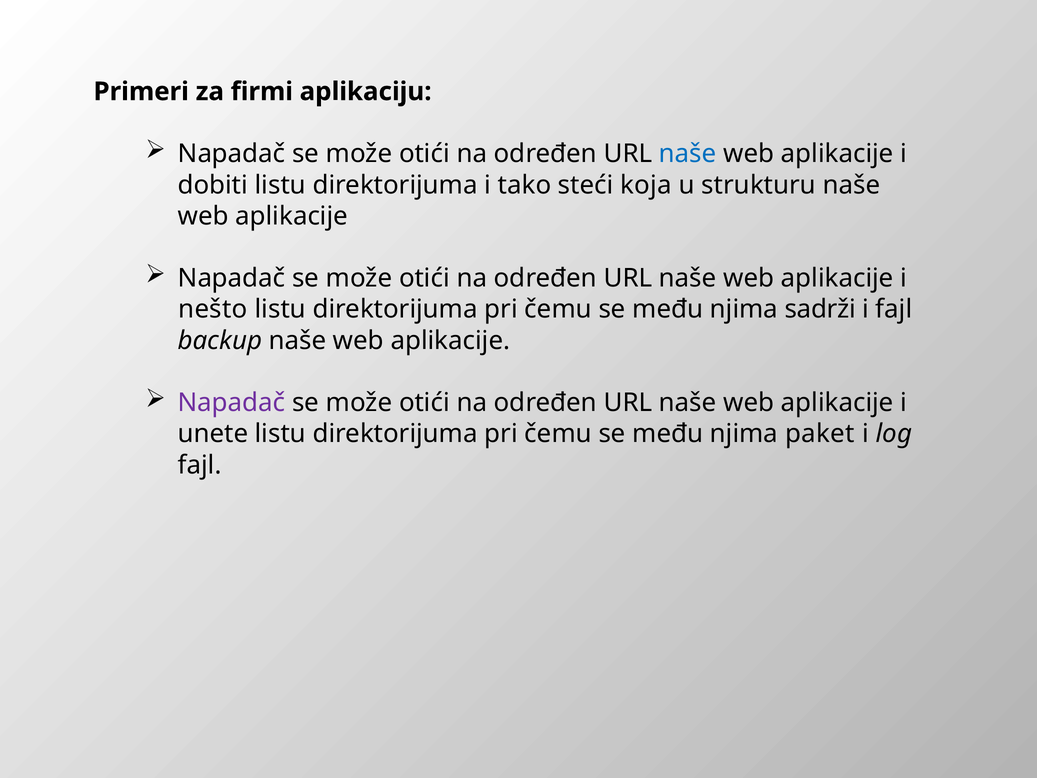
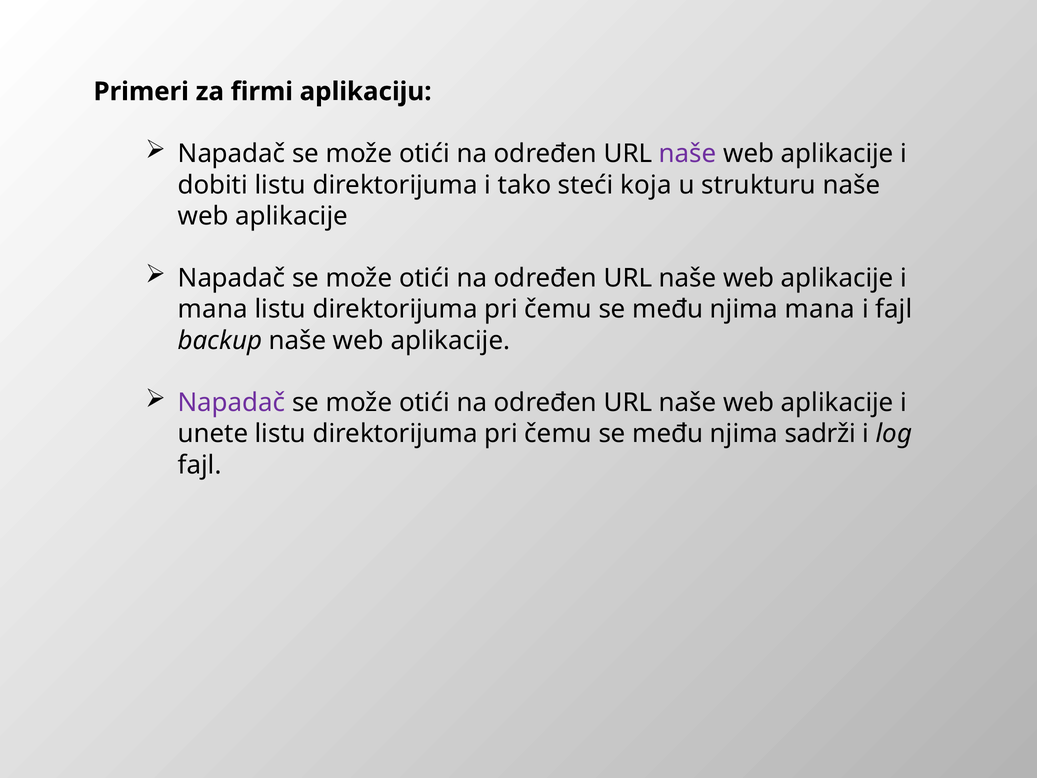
naše at (688, 154) colour: blue -> purple
nešto at (213, 309): nešto -> mana
njima sadrži: sadrži -> mana
paket: paket -> sadrži
